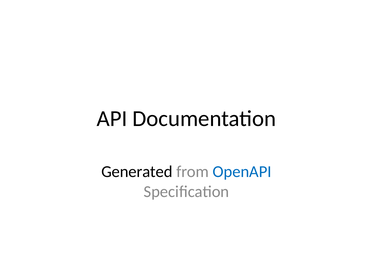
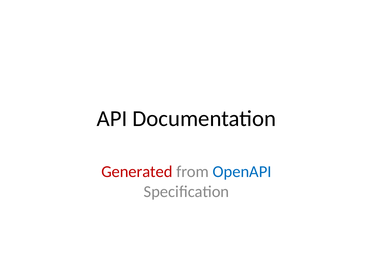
Generated colour: black -> red
